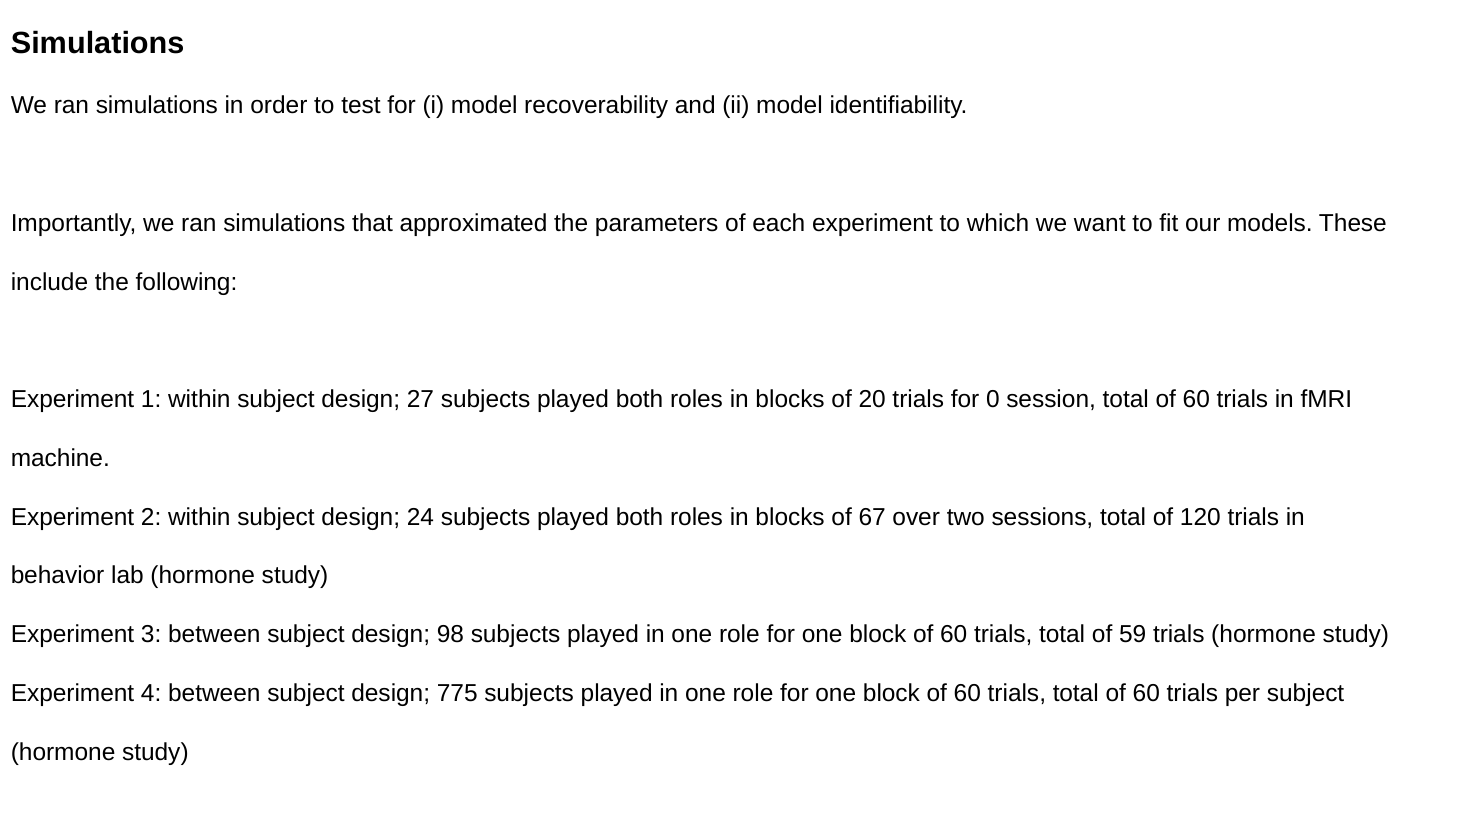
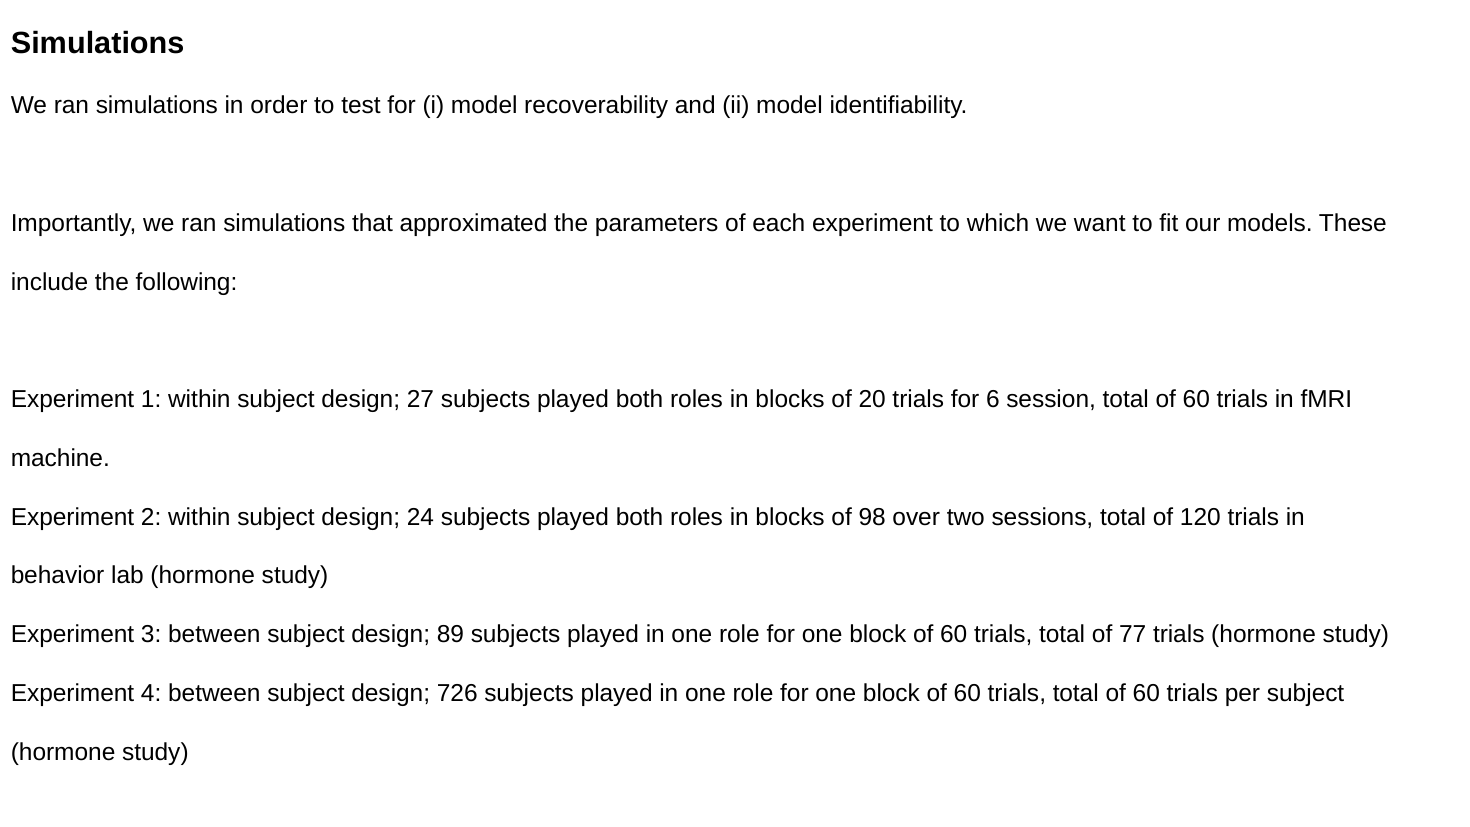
0: 0 -> 6
67: 67 -> 98
98: 98 -> 89
59: 59 -> 77
775: 775 -> 726
